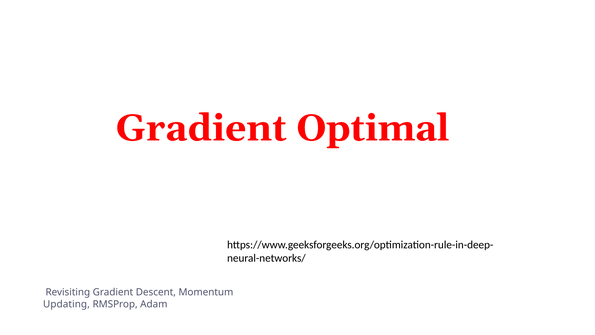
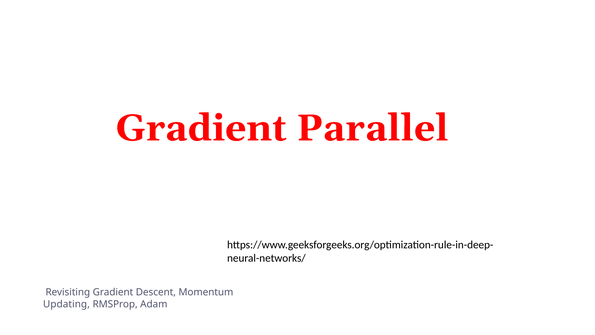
Optimal: Optimal -> Parallel
